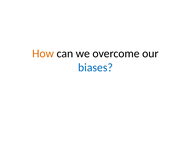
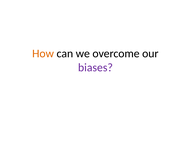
biases colour: blue -> purple
